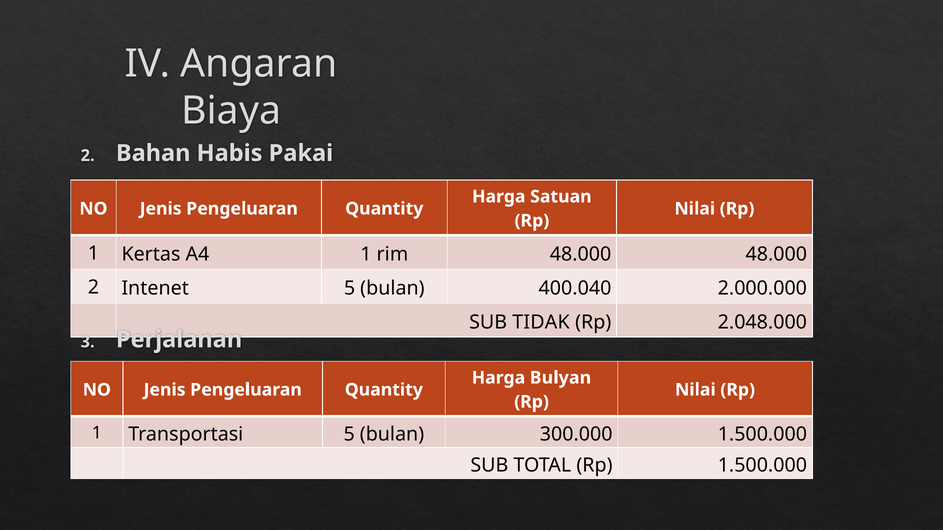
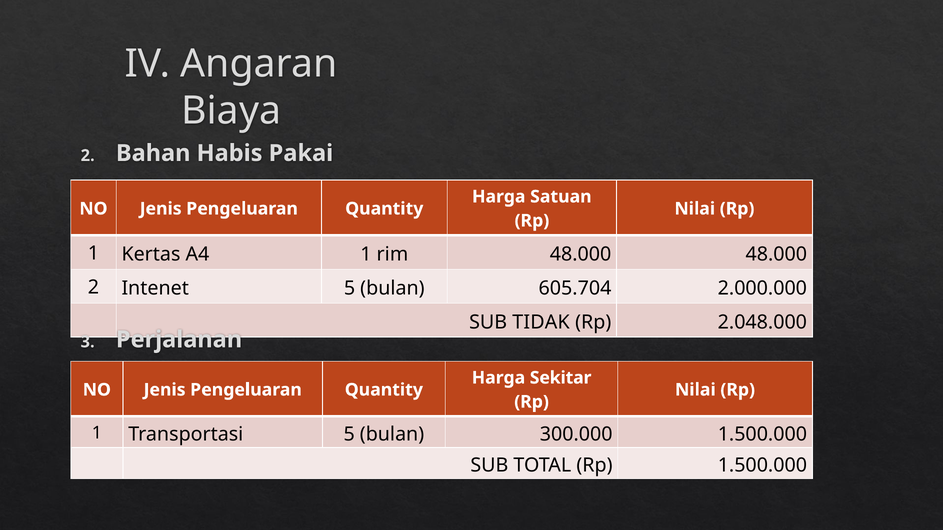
400.040: 400.040 -> 605.704
Bulyan: Bulyan -> Sekitar
